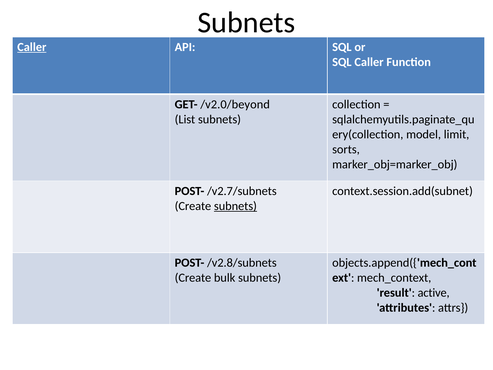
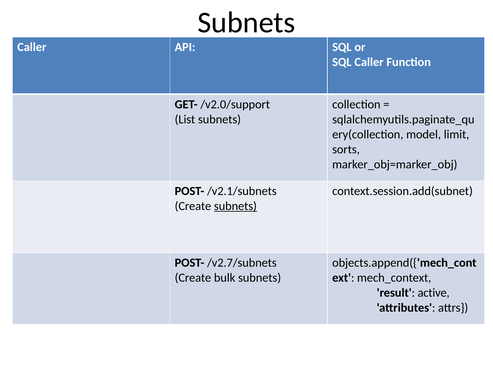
Caller at (32, 47) underline: present -> none
/v2.0/beyond: /v2.0/beyond -> /v2.0/support
/v2.7/subnets: /v2.7/subnets -> /v2.1/subnets
/v2.8/subnets: /v2.8/subnets -> /v2.7/subnets
